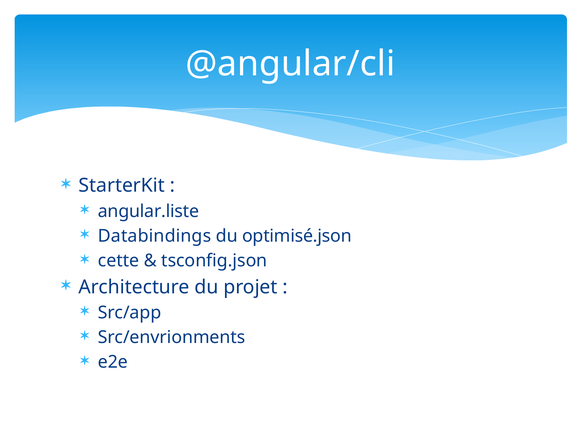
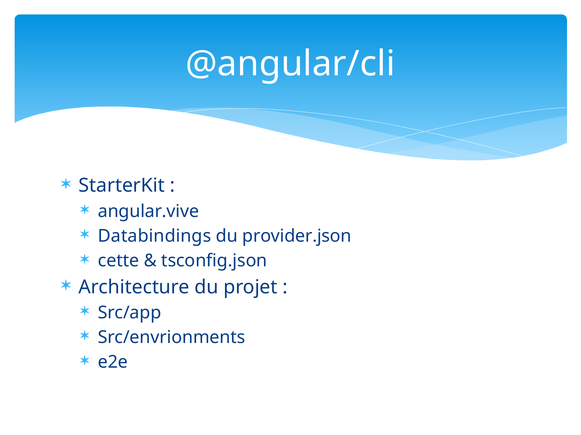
angular.liste: angular.liste -> angular.vive
optimisé.json: optimisé.json -> provider.json
